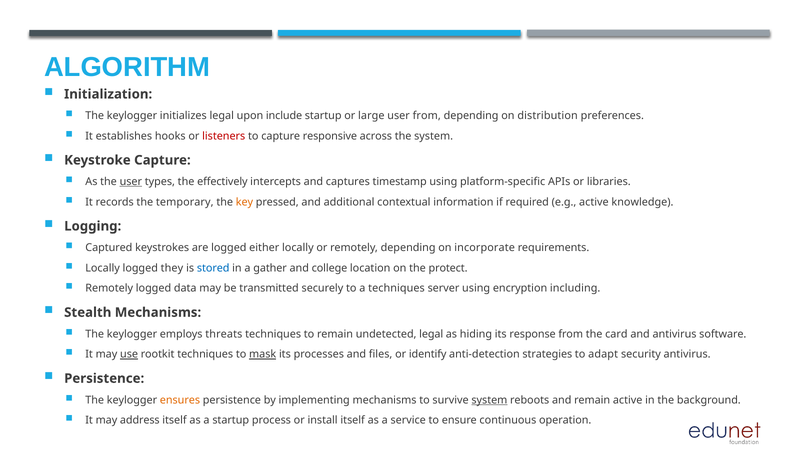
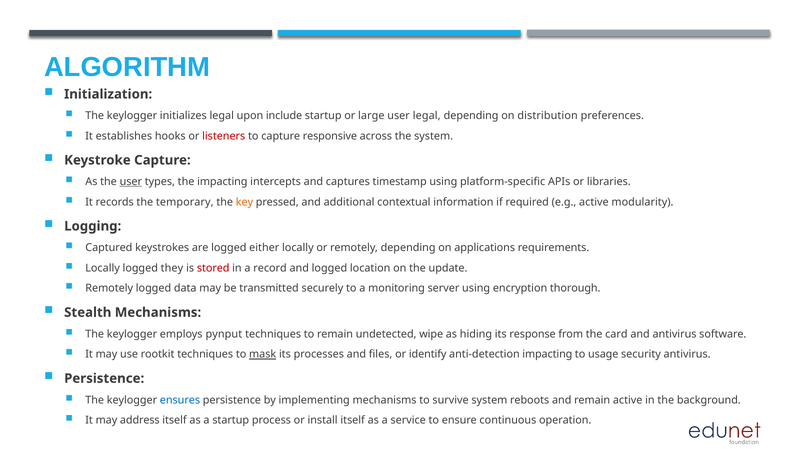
user from: from -> legal
the effectively: effectively -> impacting
knowledge: knowledge -> modularity
incorporate: incorporate -> applications
stored colour: blue -> red
gather: gather -> record
and college: college -> logged
protect: protect -> update
a techniques: techniques -> monitoring
including: including -> thorough
threats: threats -> pynput
undetected legal: legal -> wipe
use underline: present -> none
anti-detection strategies: strategies -> impacting
adapt: adapt -> usage
ensures colour: orange -> blue
system at (489, 400) underline: present -> none
